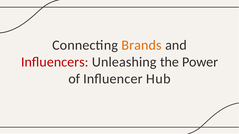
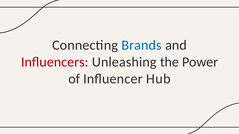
Brands colour: orange -> blue
